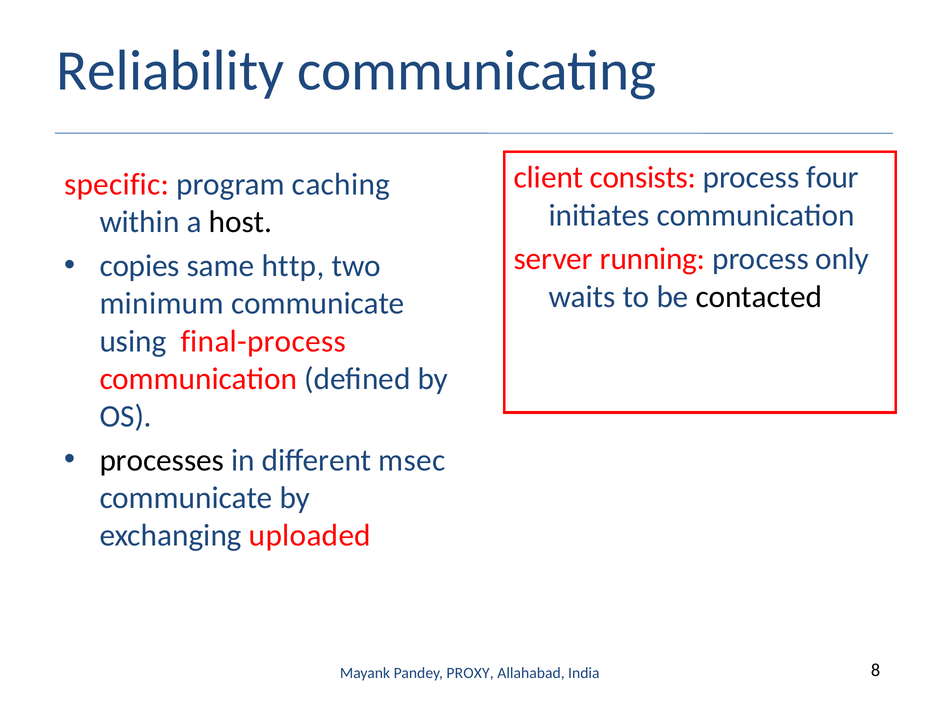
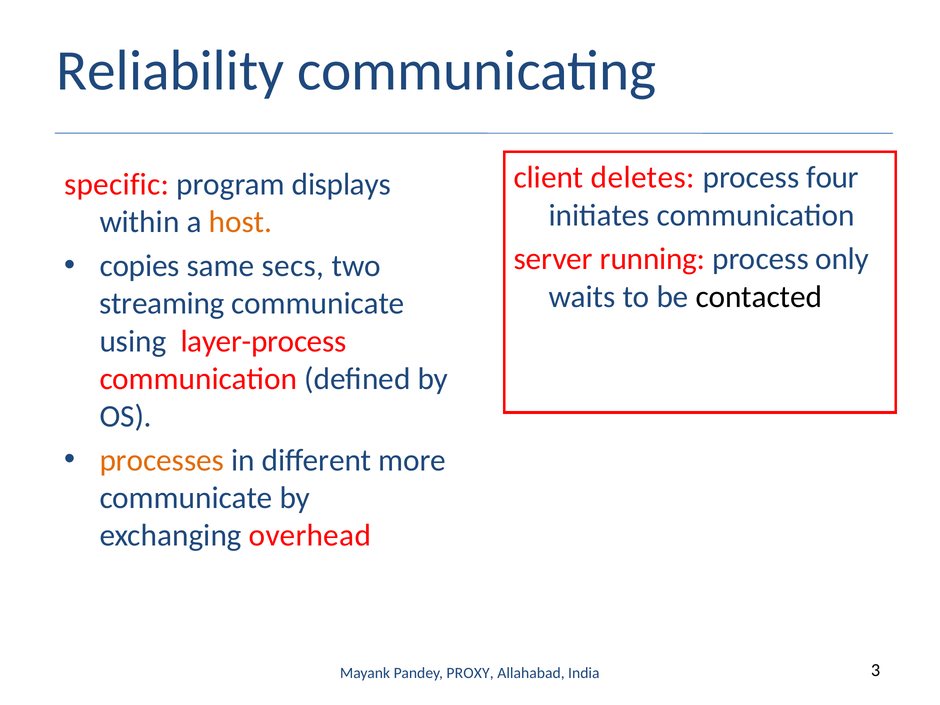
consists: consists -> deletes
caching: caching -> displays
host colour: black -> orange
http: http -> secs
minimum: minimum -> streaming
final-process: final-process -> layer-process
processes colour: black -> orange
msec: msec -> more
uploaded: uploaded -> overhead
8: 8 -> 3
